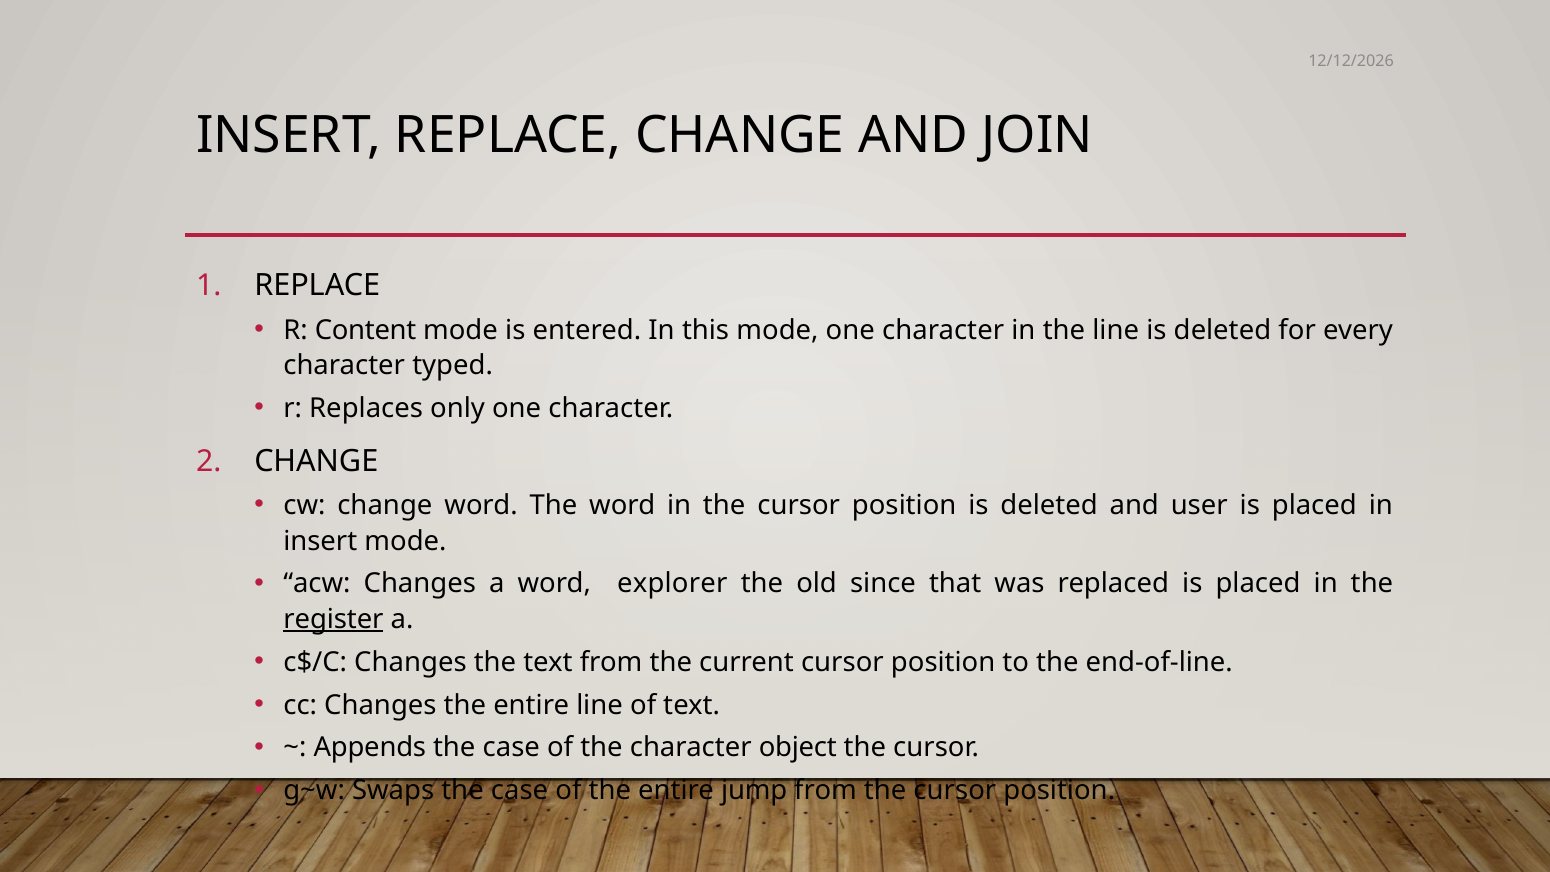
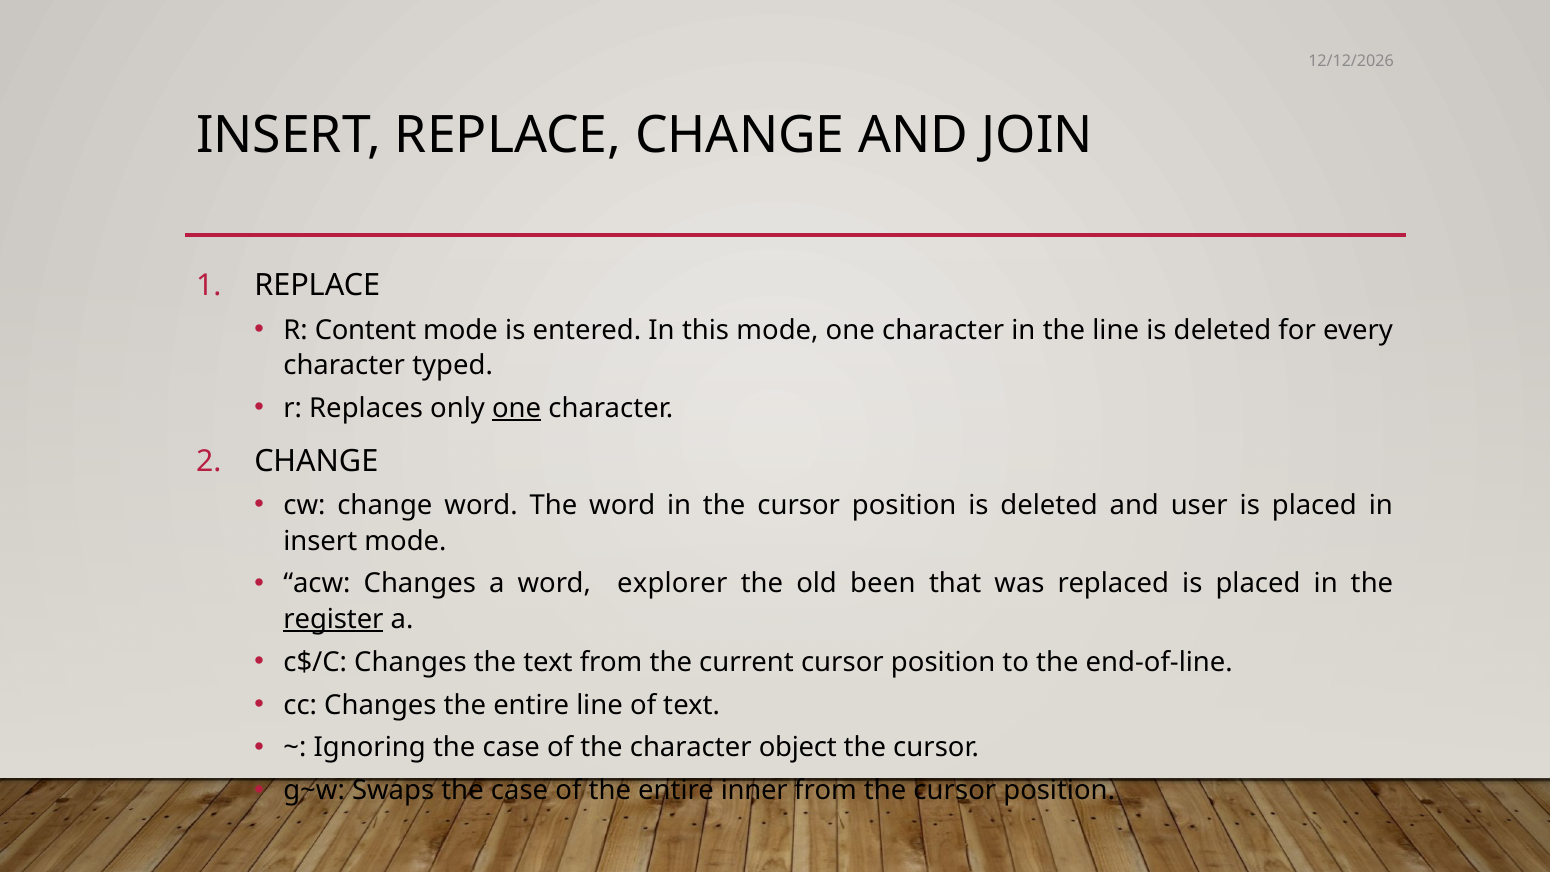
one at (517, 408) underline: none -> present
since: since -> been
Appends: Appends -> Ignoring
jump: jump -> inner
